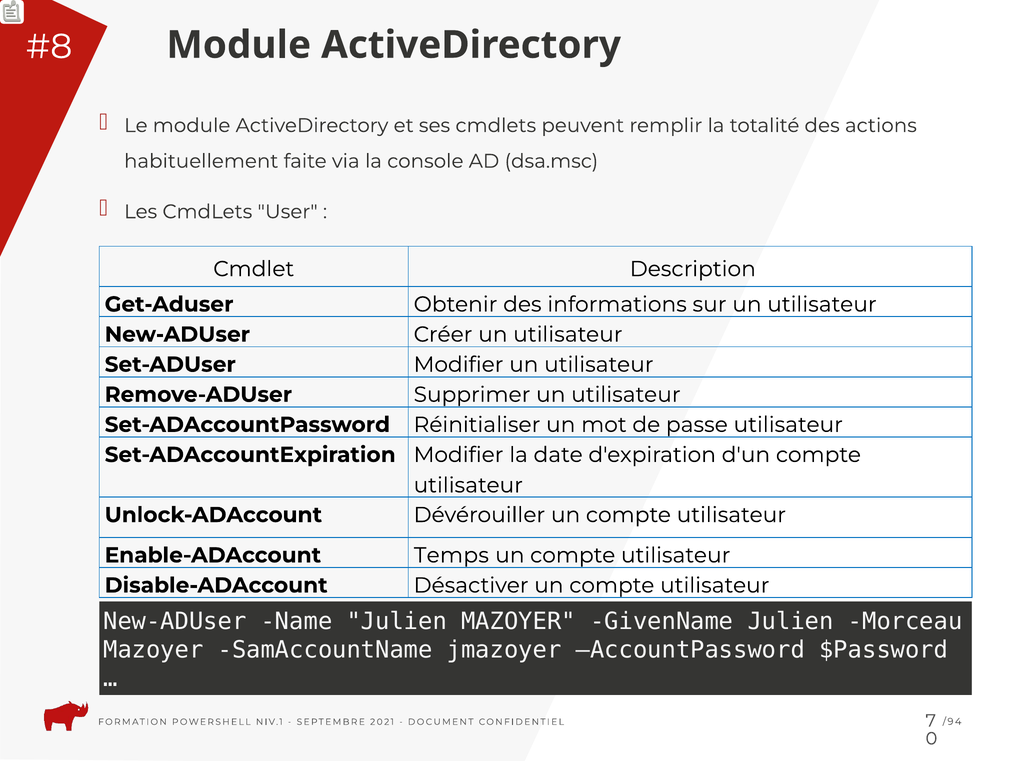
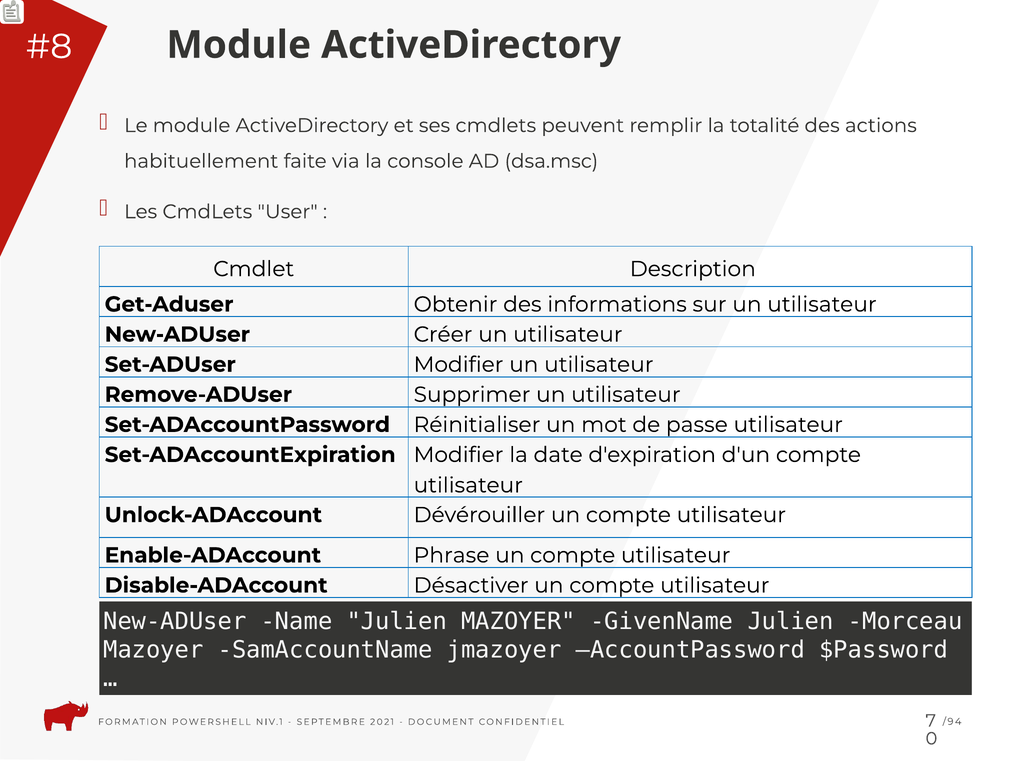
Temps: Temps -> Phrase
